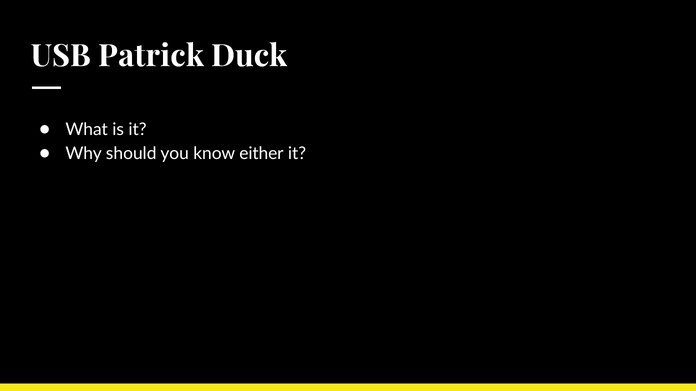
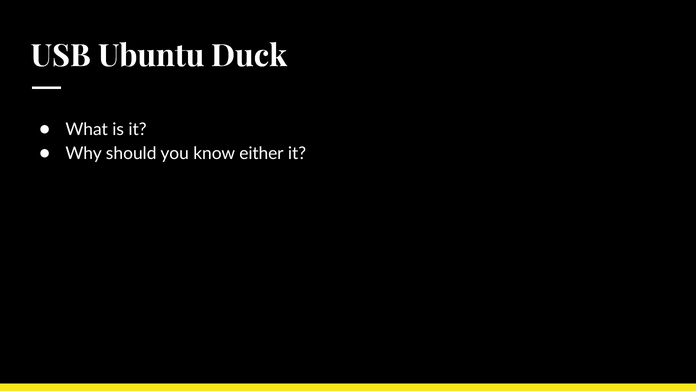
Patrick: Patrick -> Ubuntu
